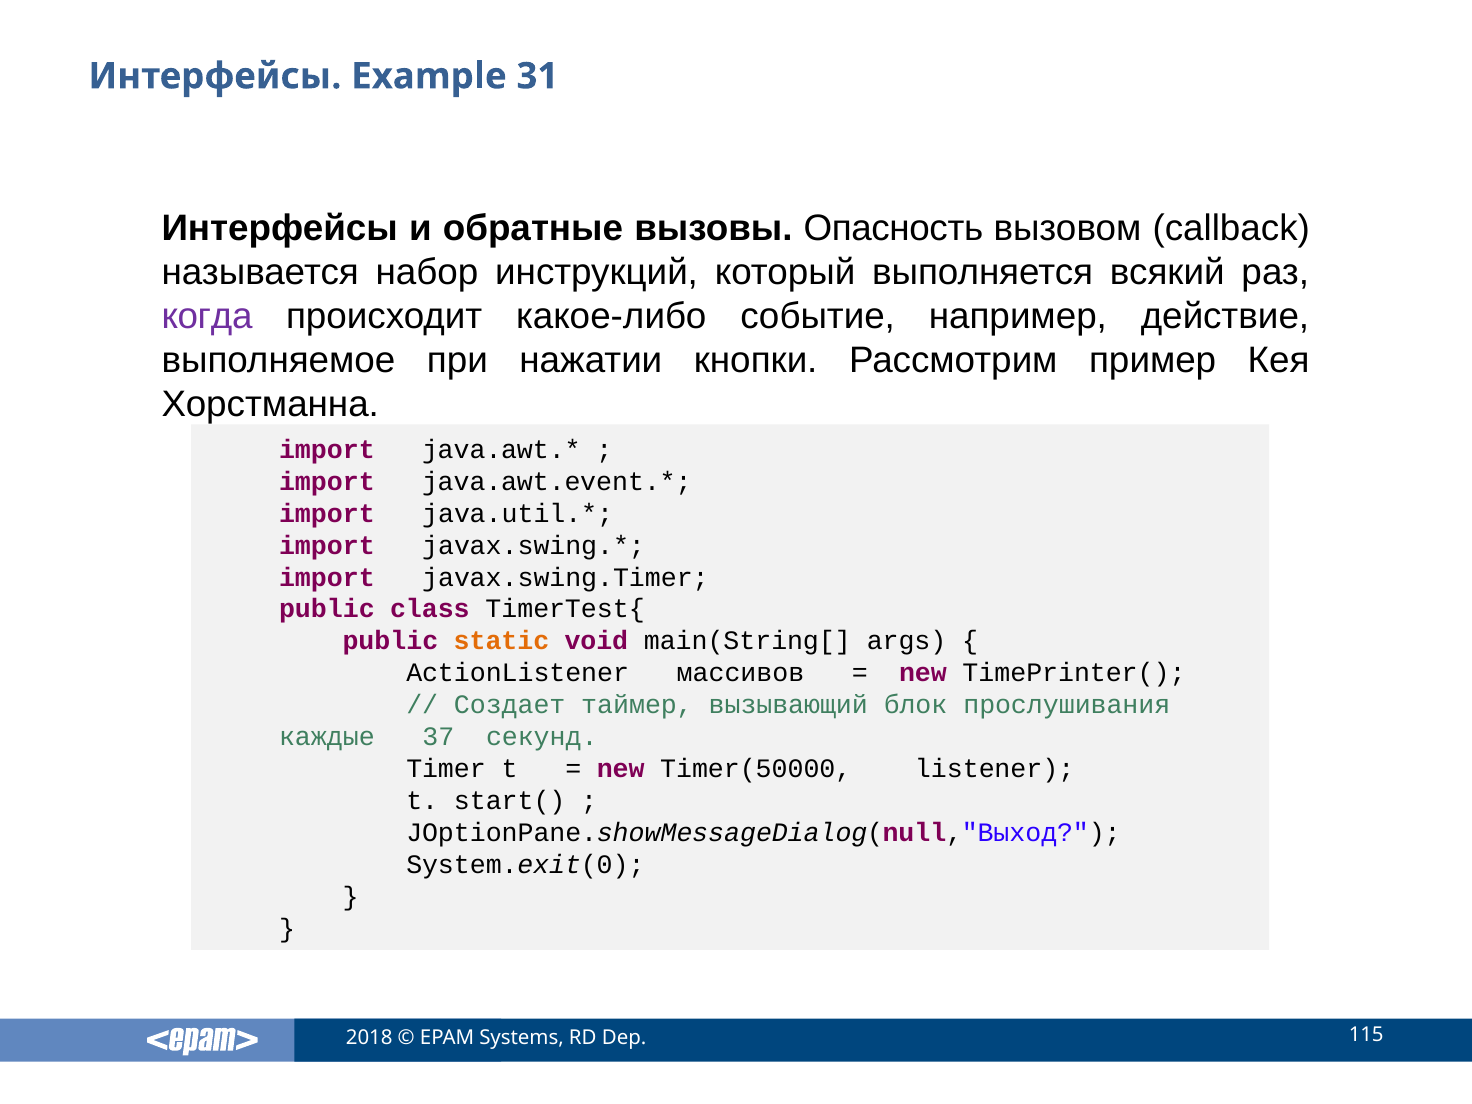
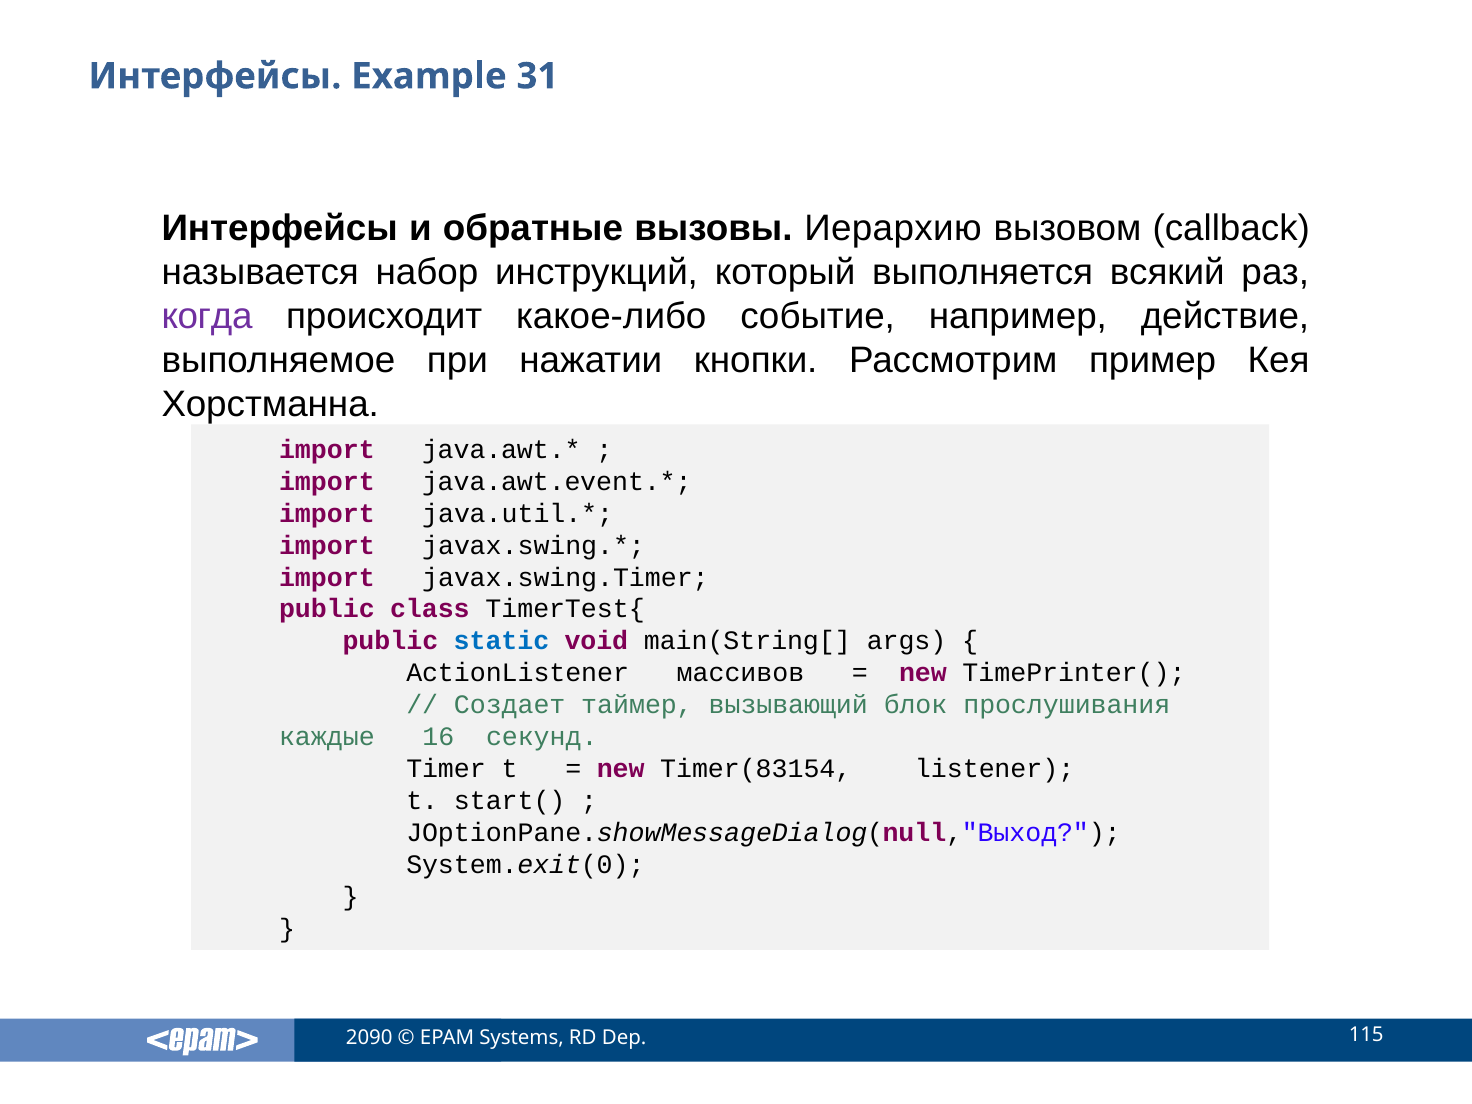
Опасность: Опасность -> Иерархию
static colour: orange -> blue
37: 37 -> 16
Timer(50000: Timer(50000 -> Timer(83154
2018: 2018 -> 2090
